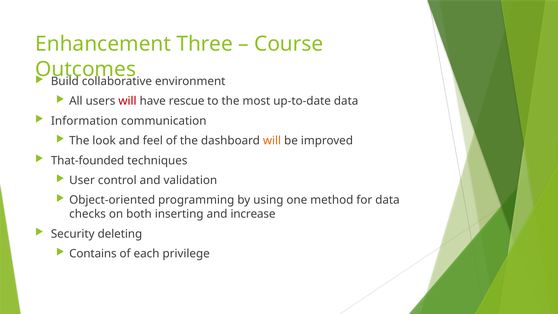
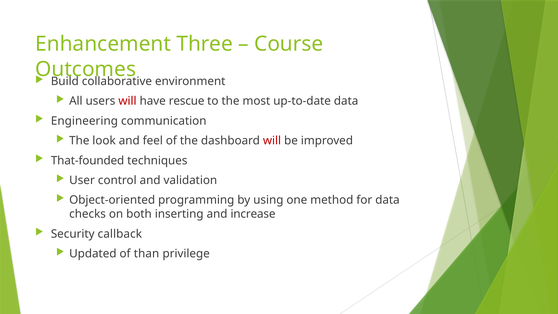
Information: Information -> Engineering
will at (272, 141) colour: orange -> red
deleting: deleting -> callback
Contains: Contains -> Updated
each: each -> than
